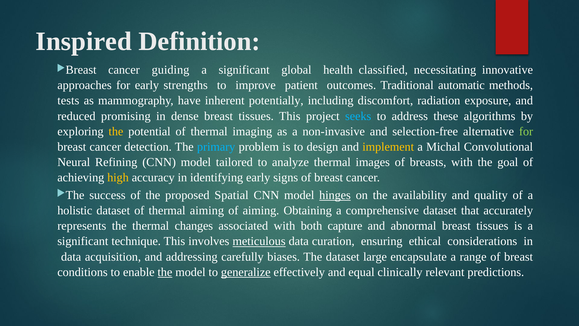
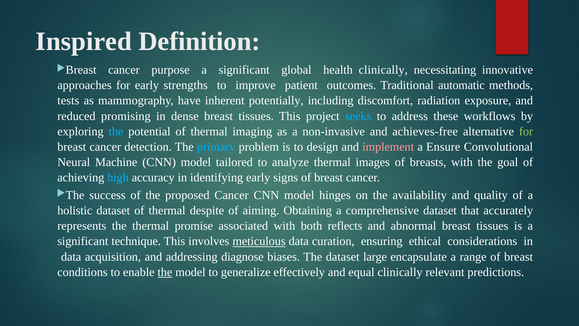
guiding: guiding -> purpose
health classified: classified -> clinically
algorithms: algorithms -> workflows
the at (116, 131) colour: yellow -> light blue
selection-free: selection-free -> achieves-free
implement colour: yellow -> pink
Michal: Michal -> Ensure
Refining: Refining -> Machine
high colour: yellow -> light blue
proposed Spatial: Spatial -> Cancer
hinges underline: present -> none
thermal aiming: aiming -> despite
changes: changes -> promise
capture: capture -> reflects
carefully: carefully -> diagnose
generalize underline: present -> none
